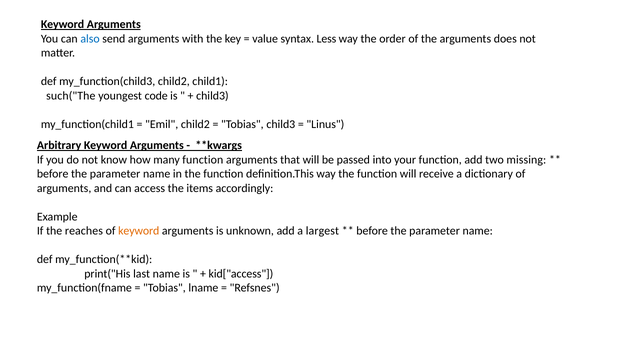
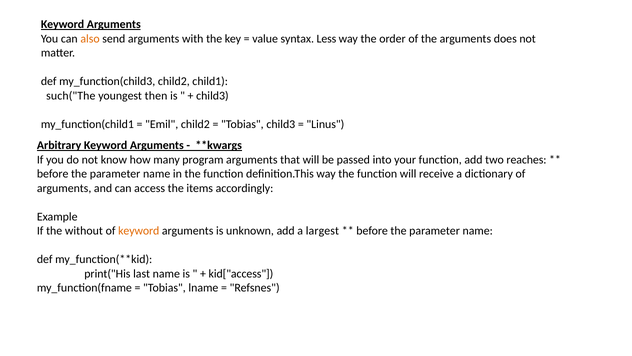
also colour: blue -> orange
code: code -> then
many function: function -> program
missing: missing -> reaches
reaches: reaches -> without
